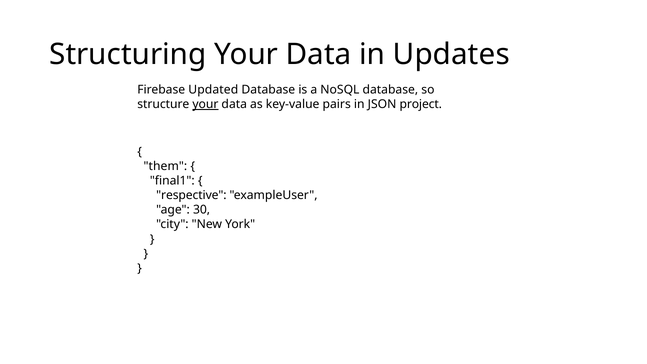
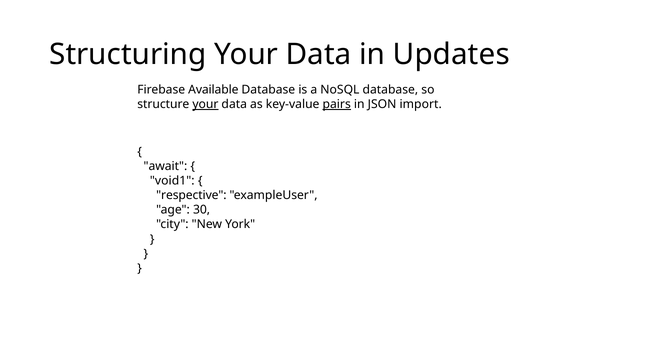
Updated: Updated -> Available
pairs underline: none -> present
project: project -> import
them: them -> await
final1: final1 -> void1
